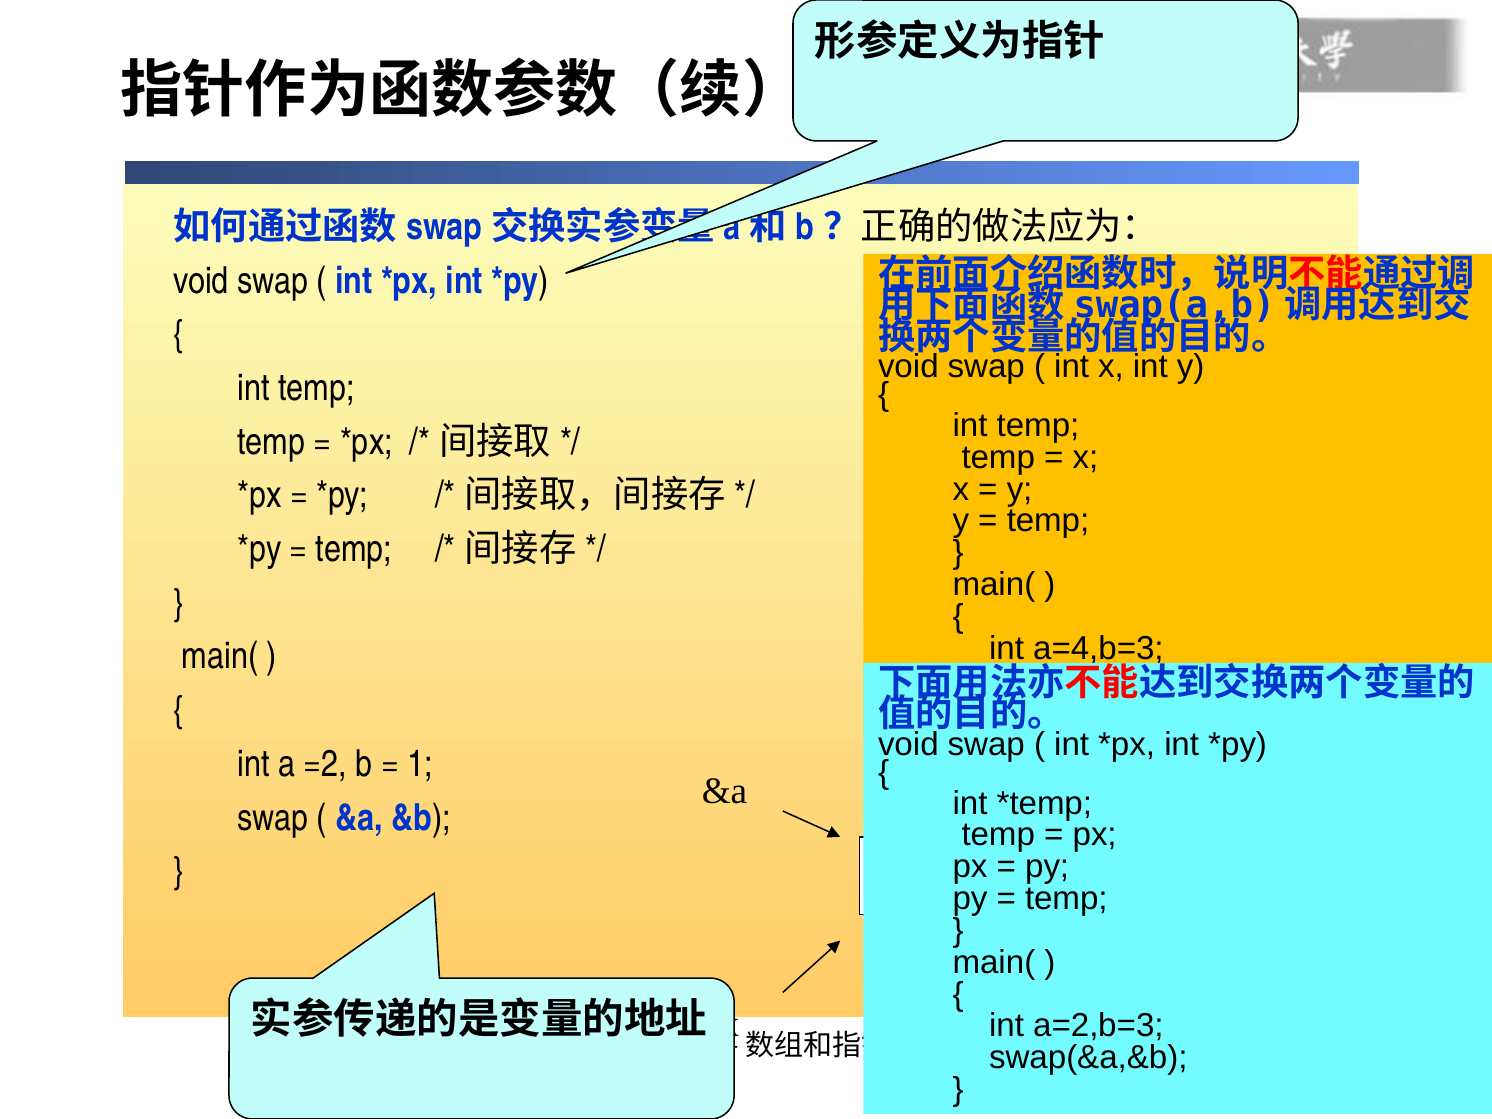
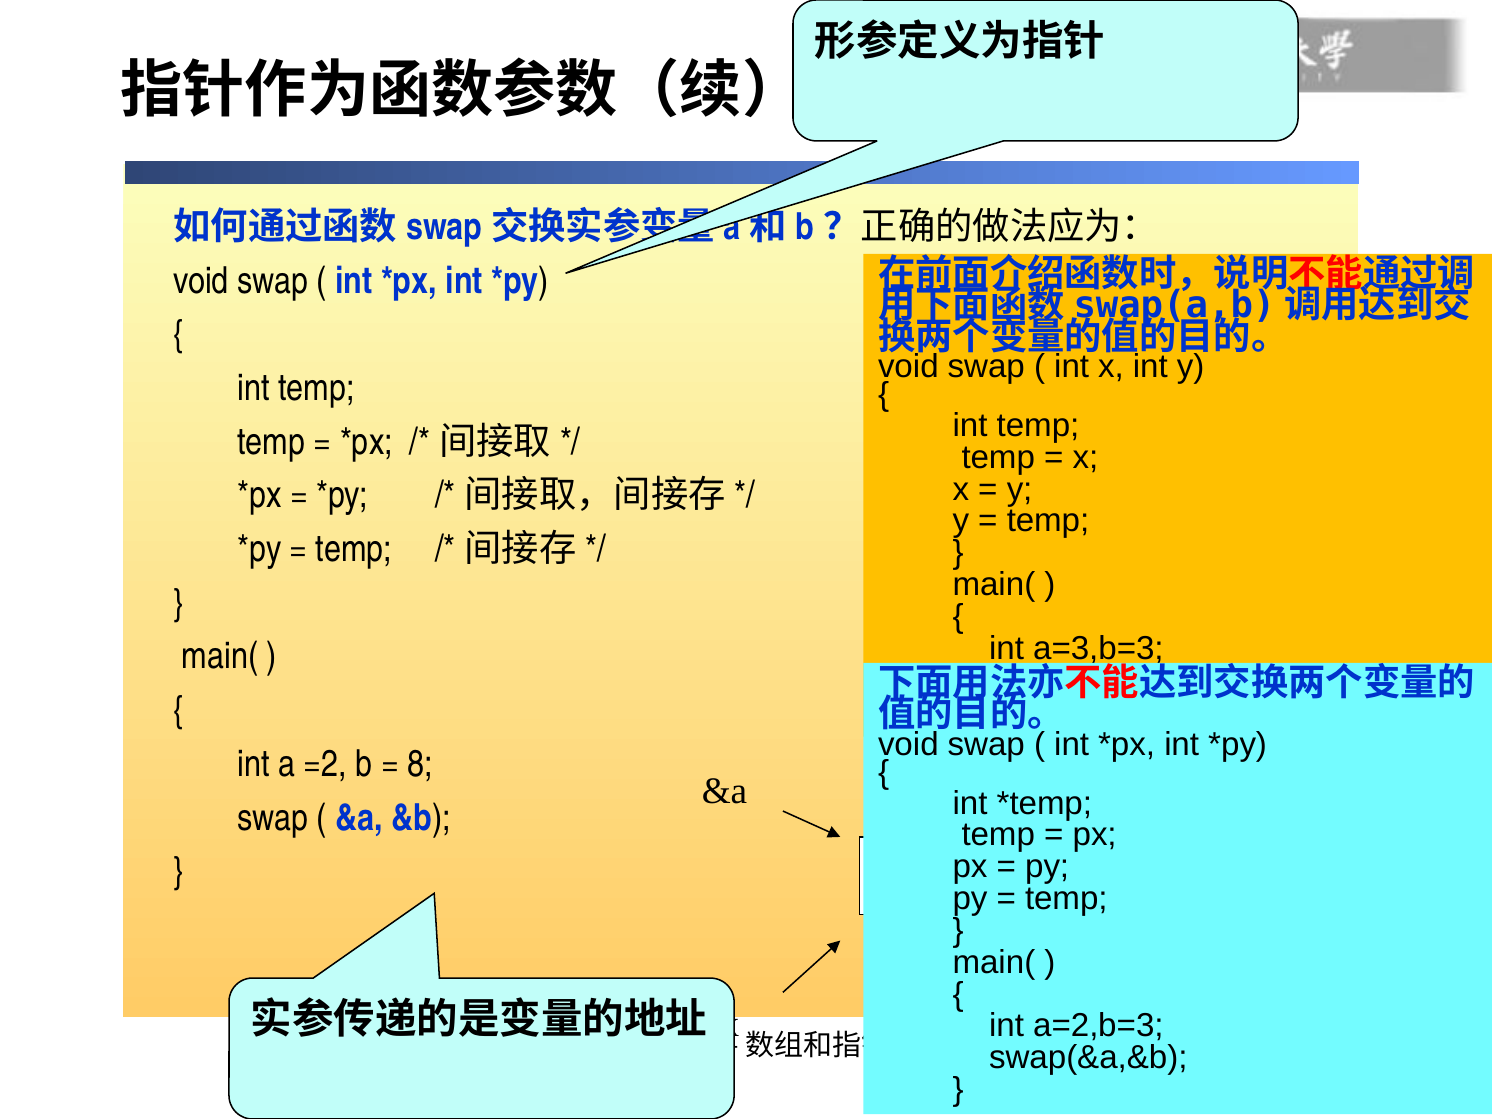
a=4,b=3: a=4,b=3 -> a=3,b=3
1: 1 -> 8
